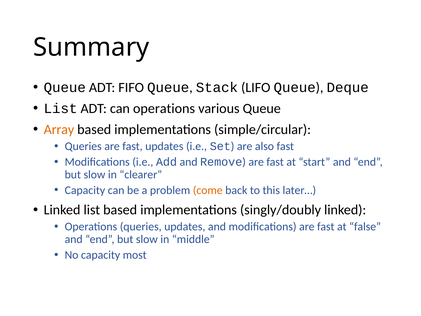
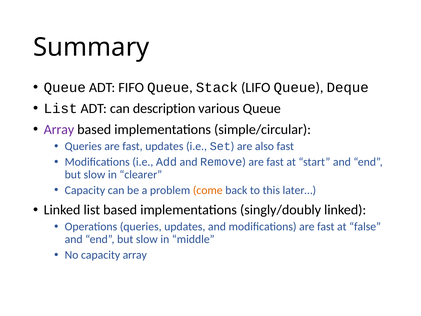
can operations: operations -> description
Array at (59, 129) colour: orange -> purple
capacity most: most -> array
